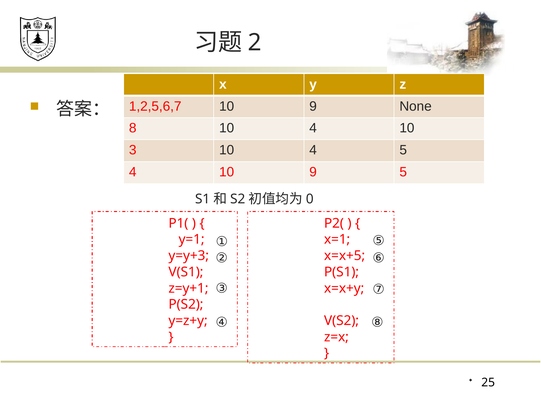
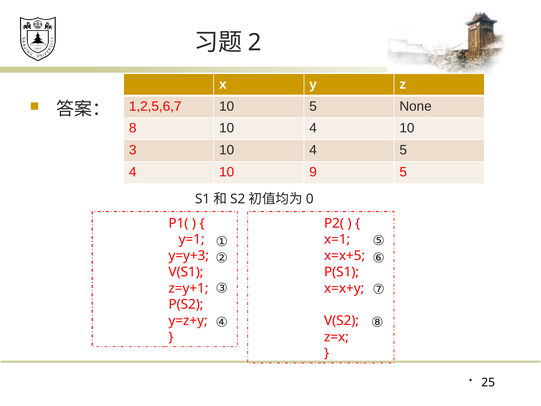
1,2,5,6,7 10 9: 9 -> 5
